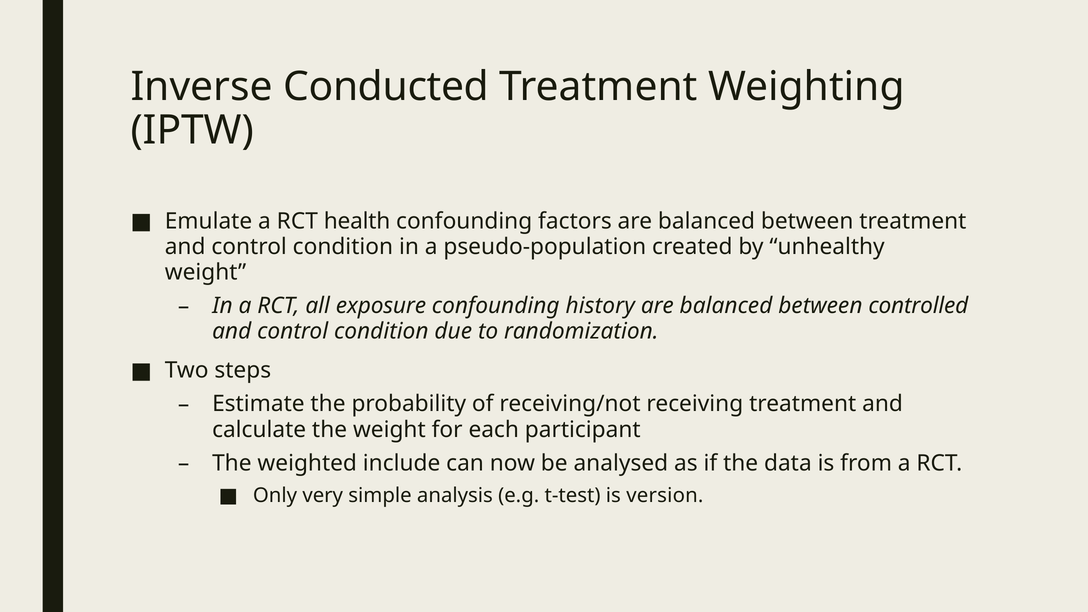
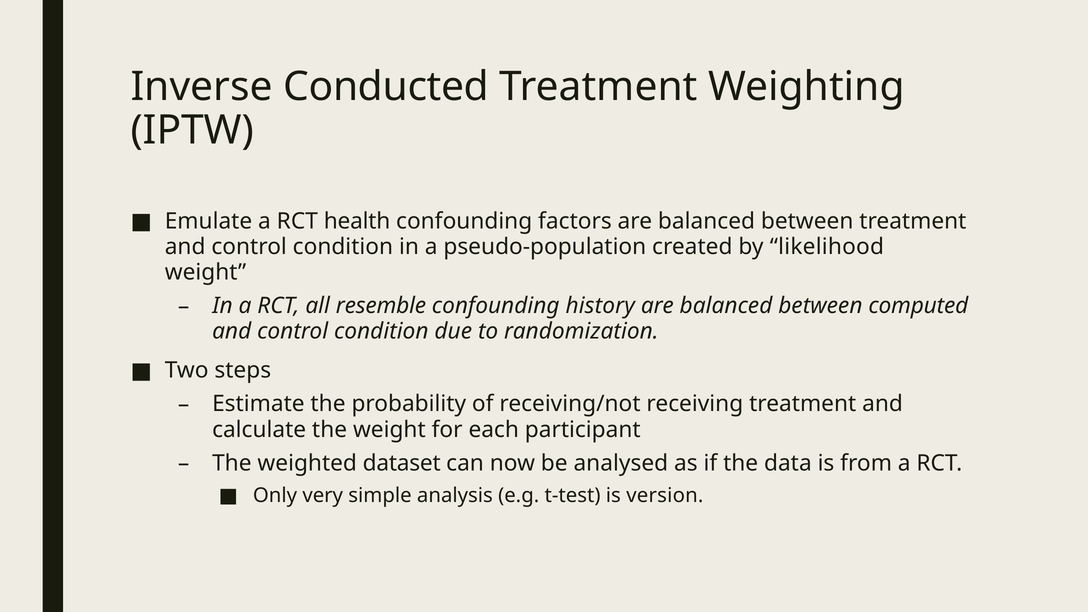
unhealthy: unhealthy -> likelihood
exposure: exposure -> resemble
controlled: controlled -> computed
include: include -> dataset
